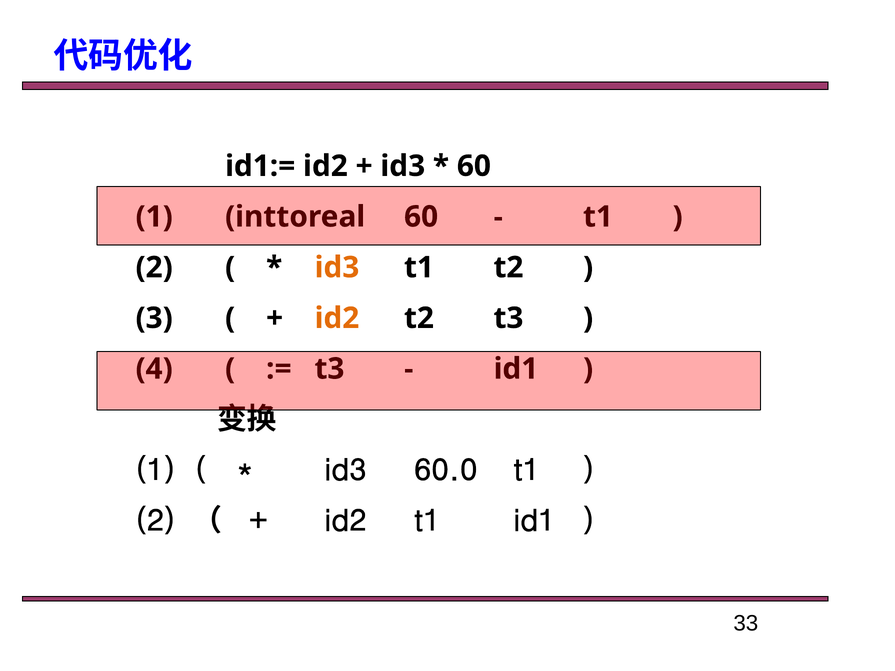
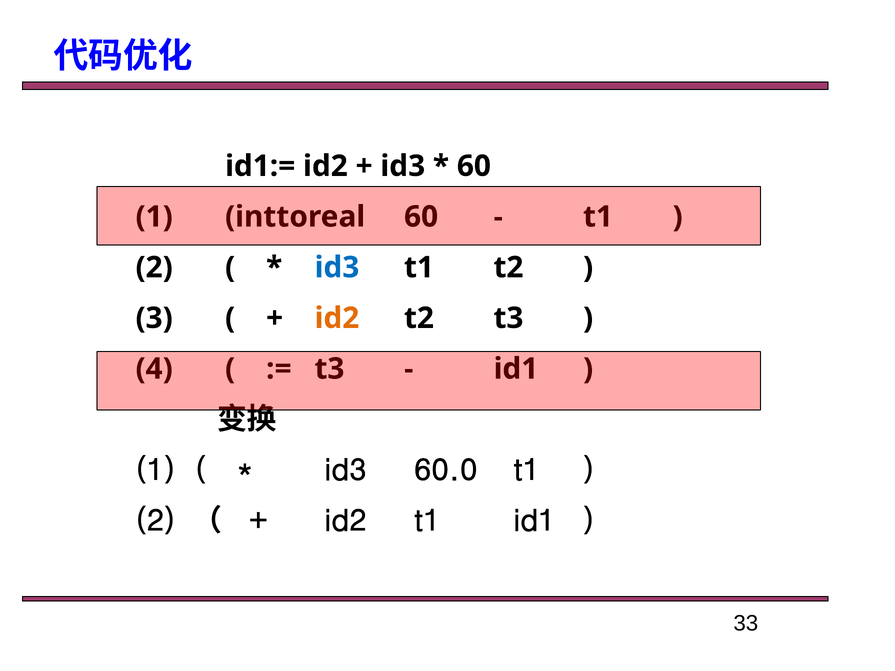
id3 at (337, 268) colour: orange -> blue
